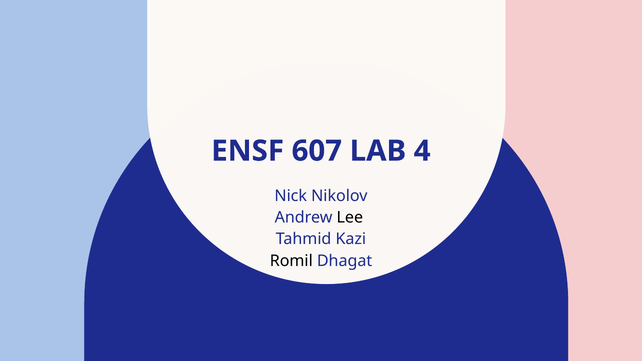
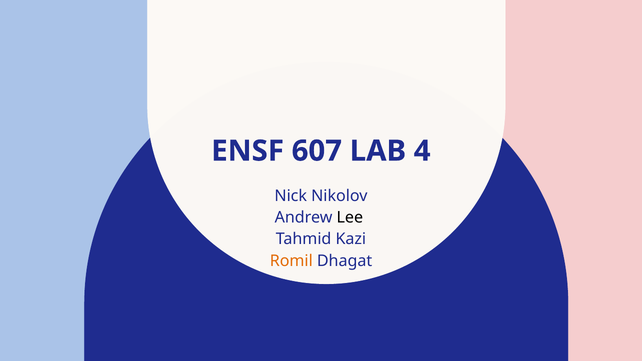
Romil colour: black -> orange
